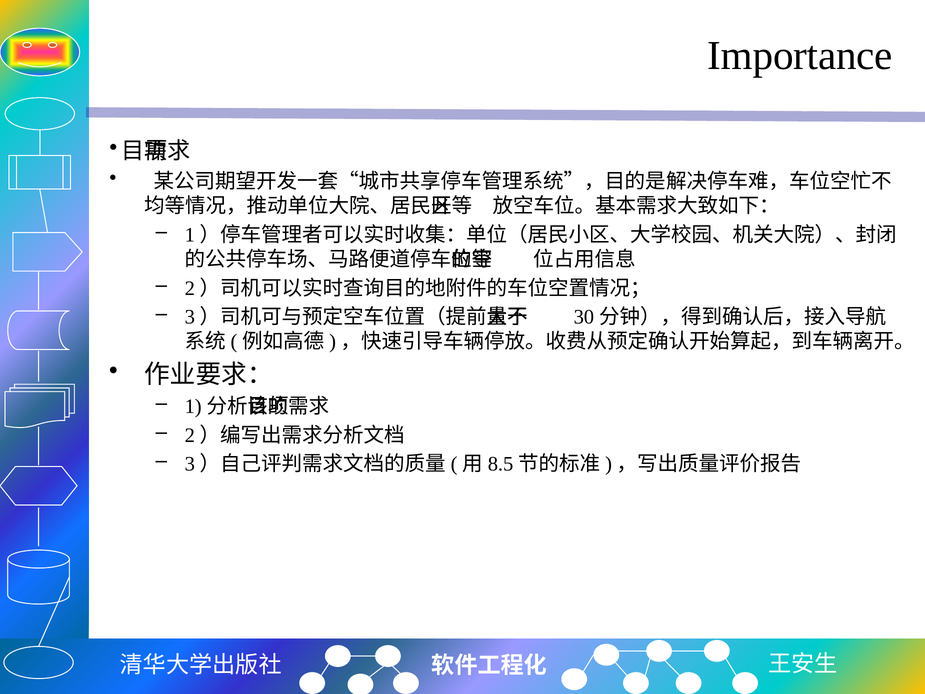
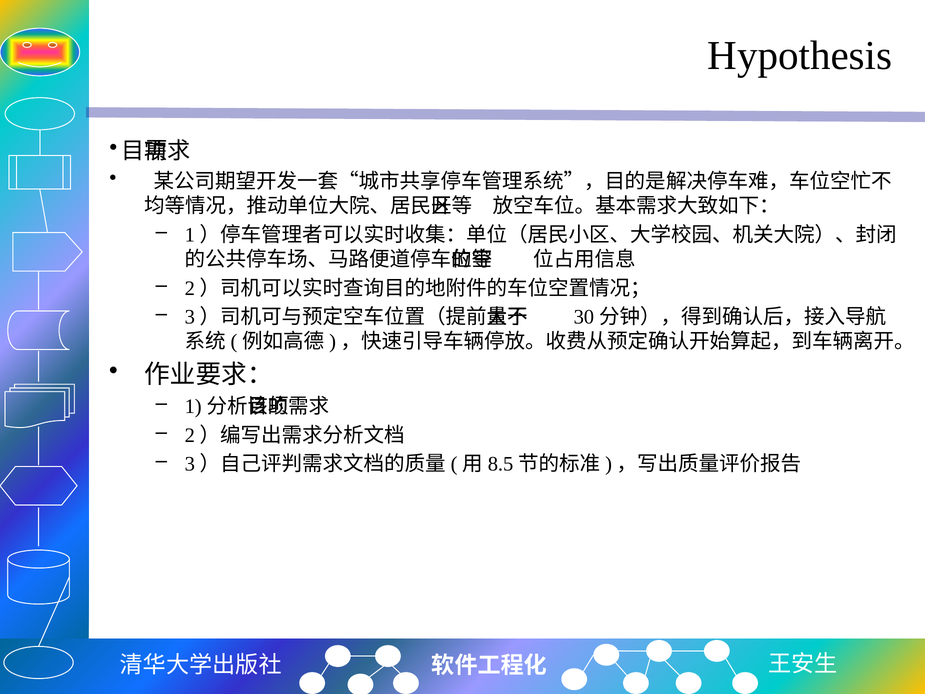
Importance: Importance -> Hypothesis
